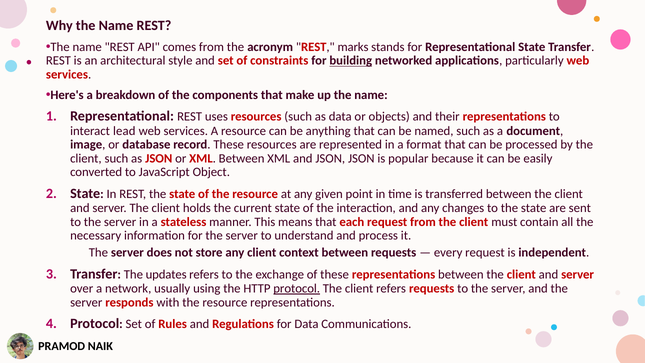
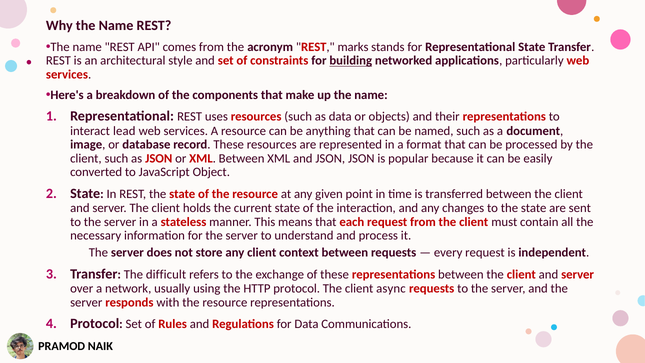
updates: updates -> difficult
protocol at (297, 288) underline: present -> none
client refers: refers -> async
